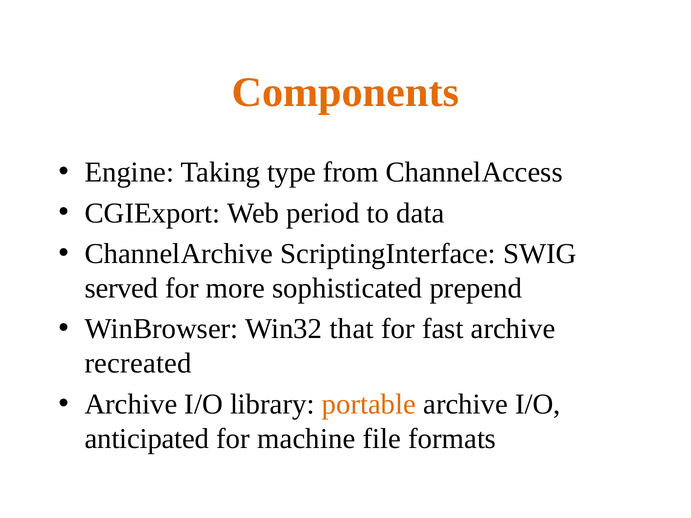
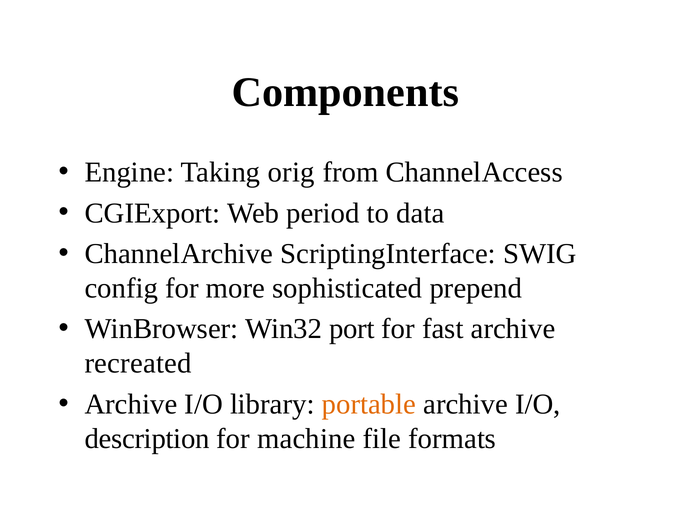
Components colour: orange -> black
type: type -> orig
served: served -> config
that: that -> port
anticipated: anticipated -> description
